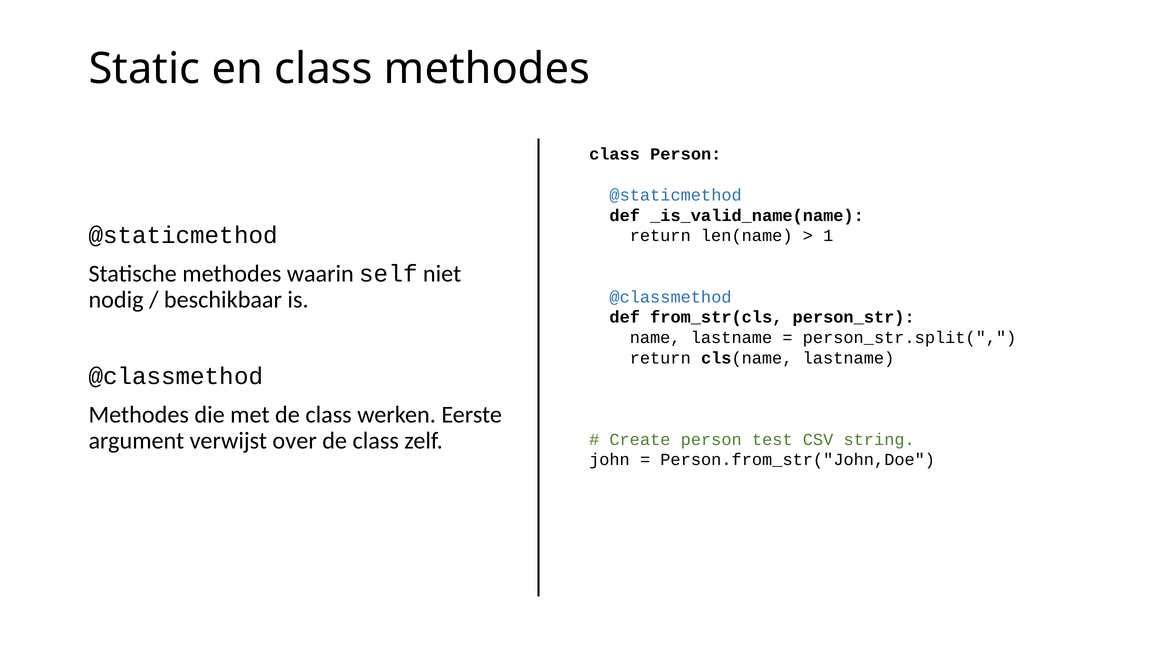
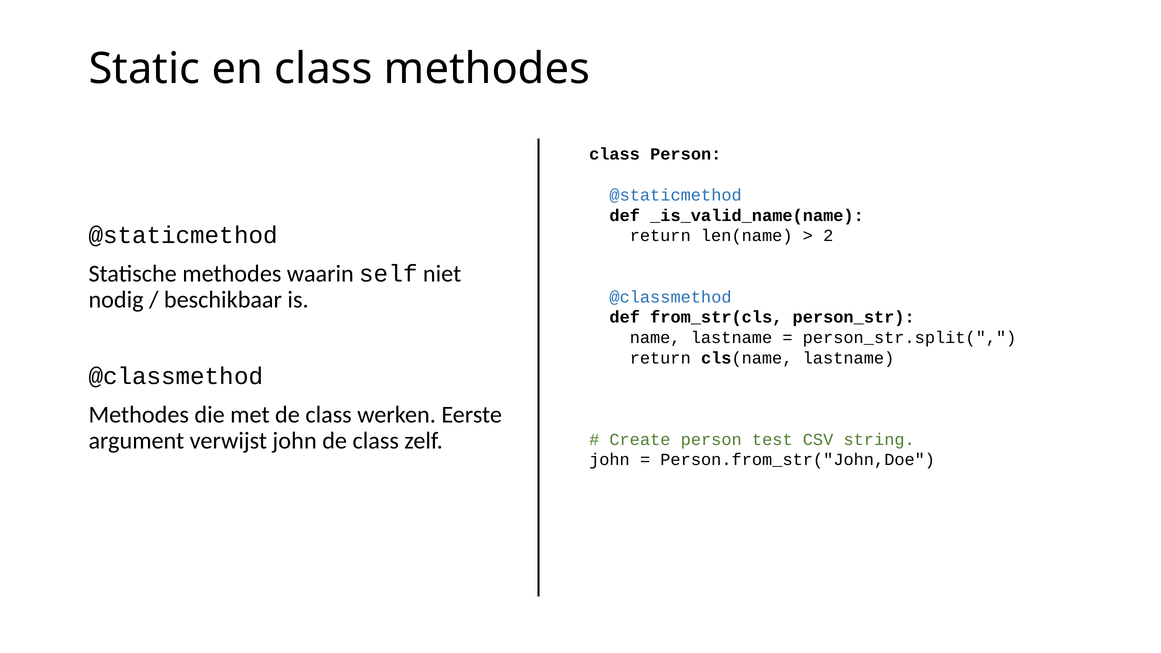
1: 1 -> 2
verwijst over: over -> john
